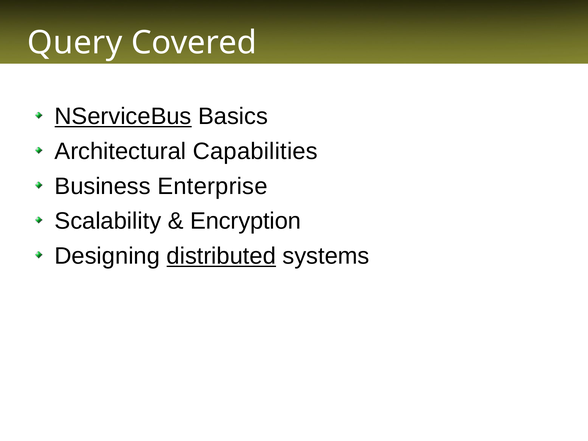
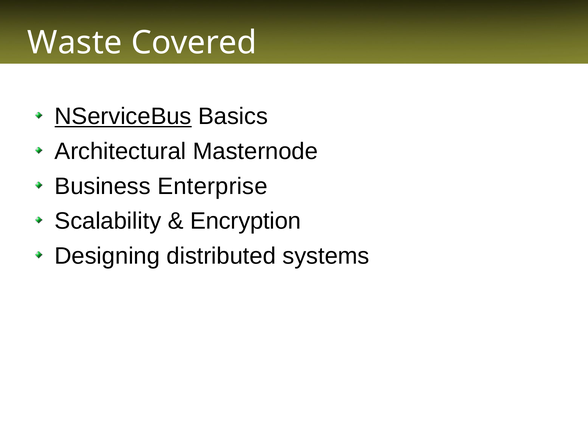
Query: Query -> Waste
Capabilities: Capabilities -> Masternode
distributed underline: present -> none
